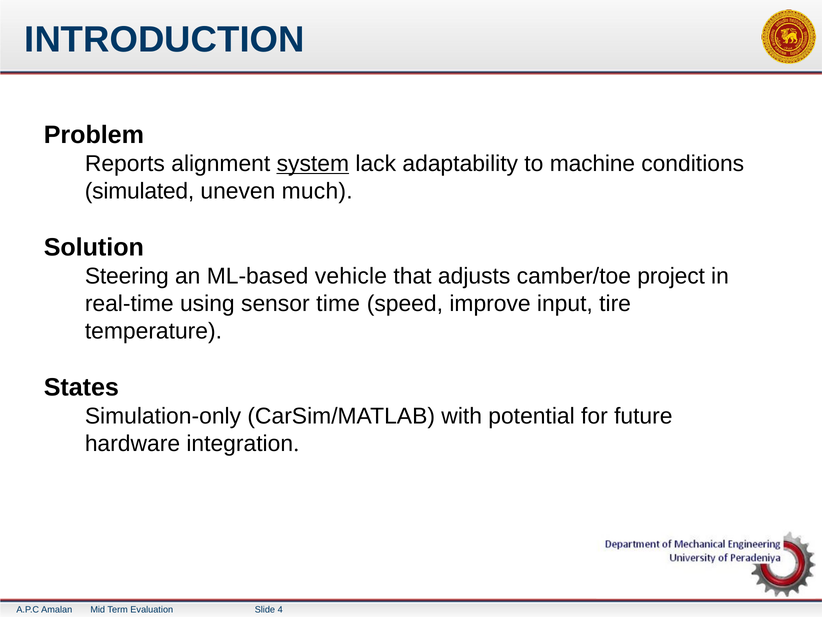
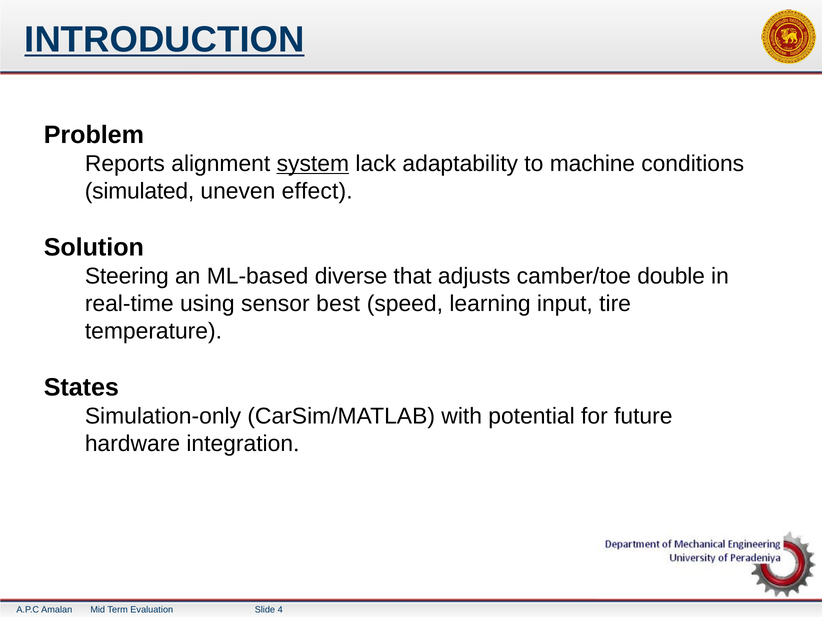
INTRODUCTION underline: none -> present
much: much -> effect
vehicle: vehicle -> diverse
project: project -> double
time: time -> best
improve: improve -> learning
